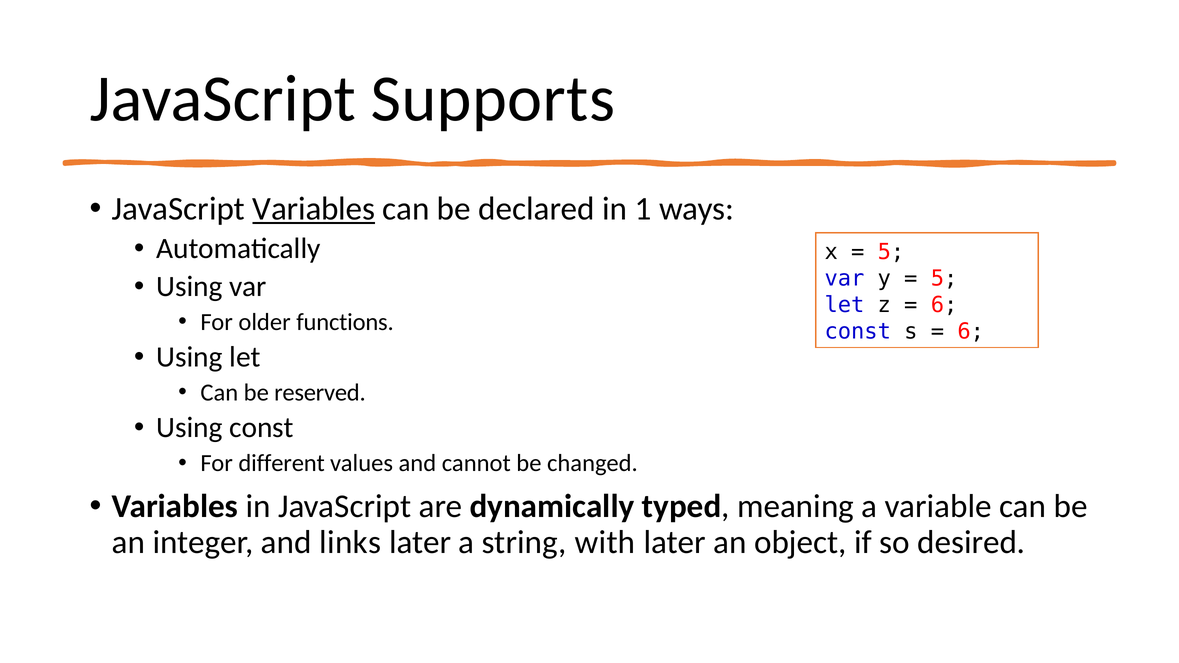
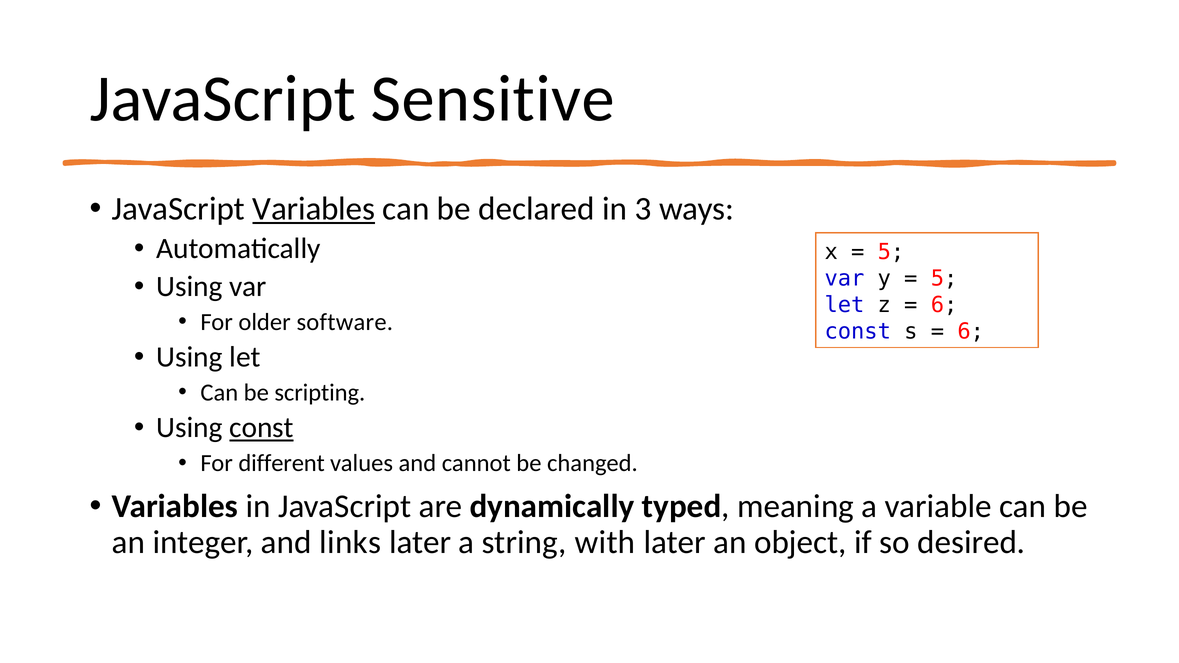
Supports: Supports -> Sensitive
1: 1 -> 3
functions: functions -> software
reserved: reserved -> scripting
const at (262, 428) underline: none -> present
